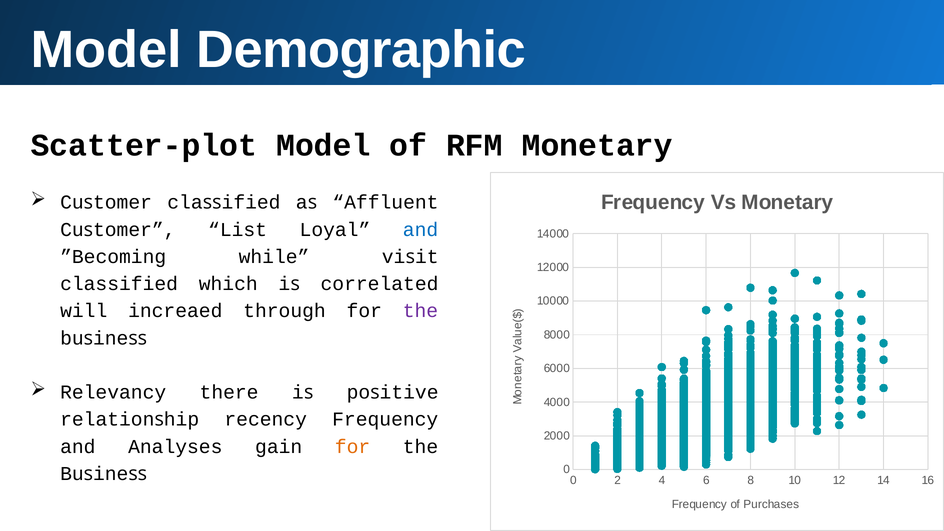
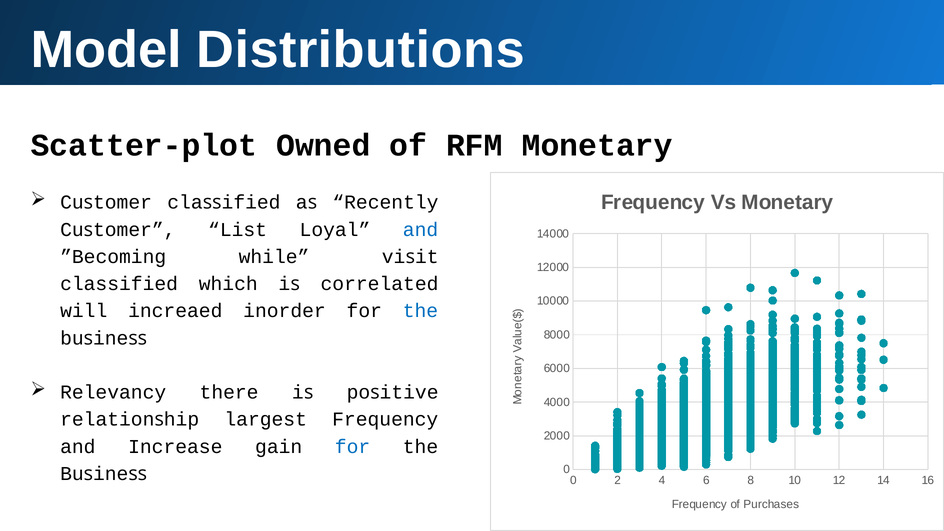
Demographic: Demographic -> Distributions
Scatter-plot Model: Model -> Owned
Affluent: Affluent -> Recently
through: through -> inorder
the at (420, 311) colour: purple -> blue
recency: recency -> largest
Analyses: Analyses -> Increase
for at (353, 447) colour: orange -> blue
